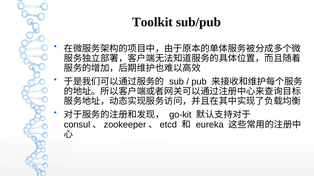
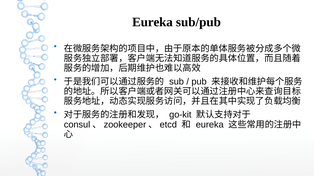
Toolkit at (152, 22): Toolkit -> Eureka
